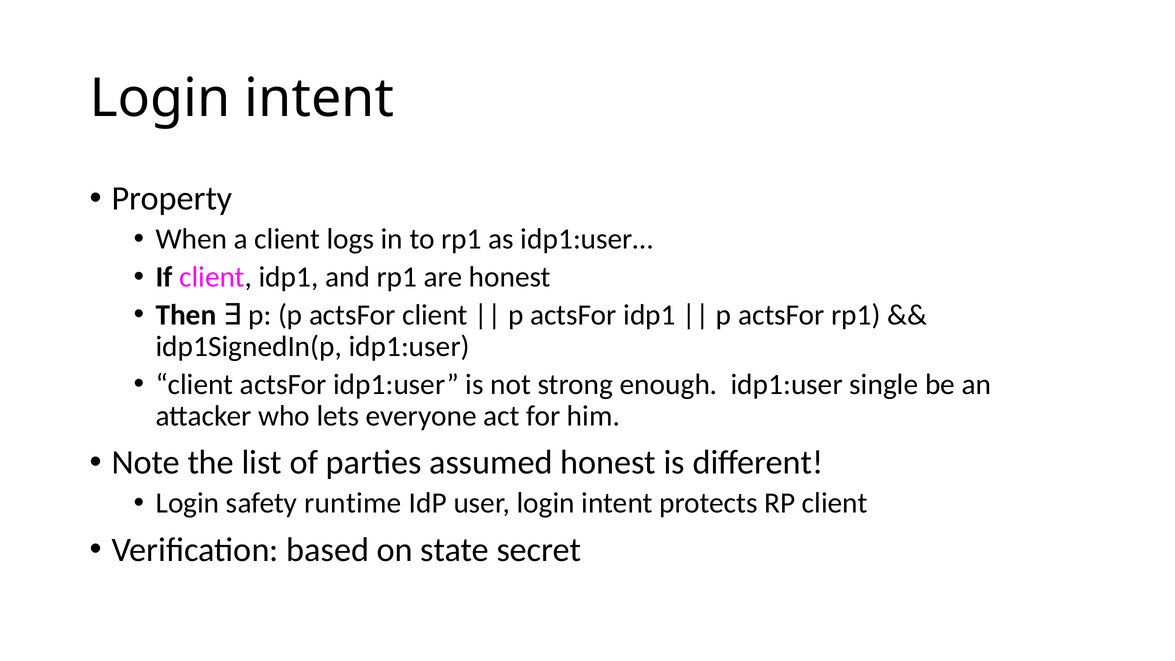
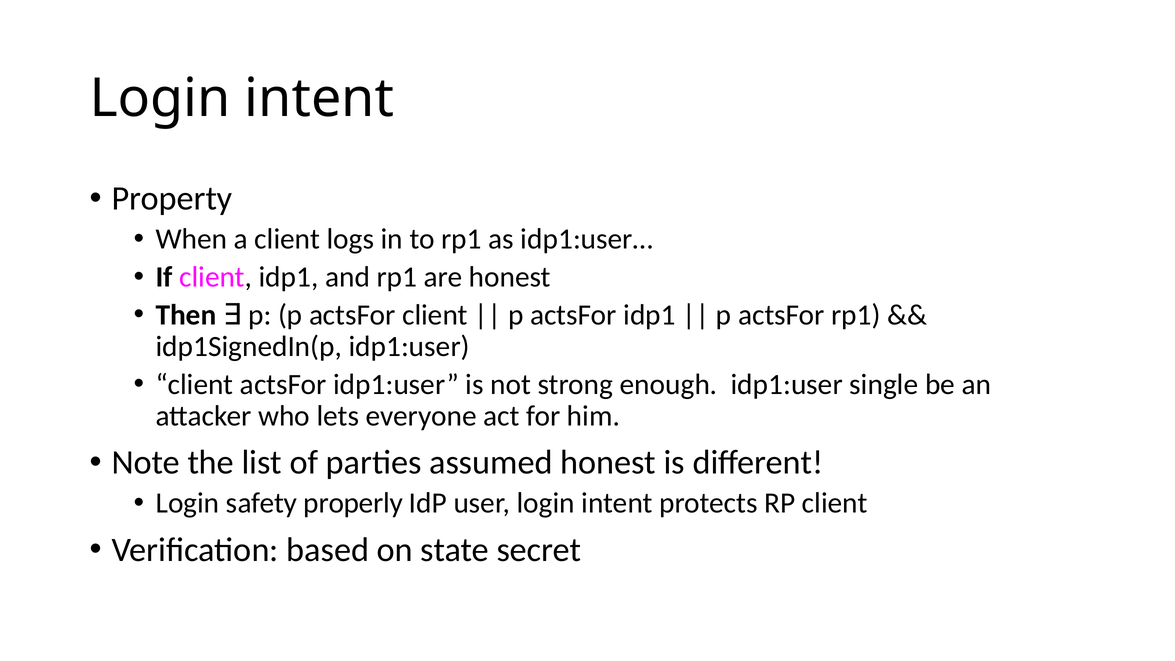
runtime: runtime -> properly
